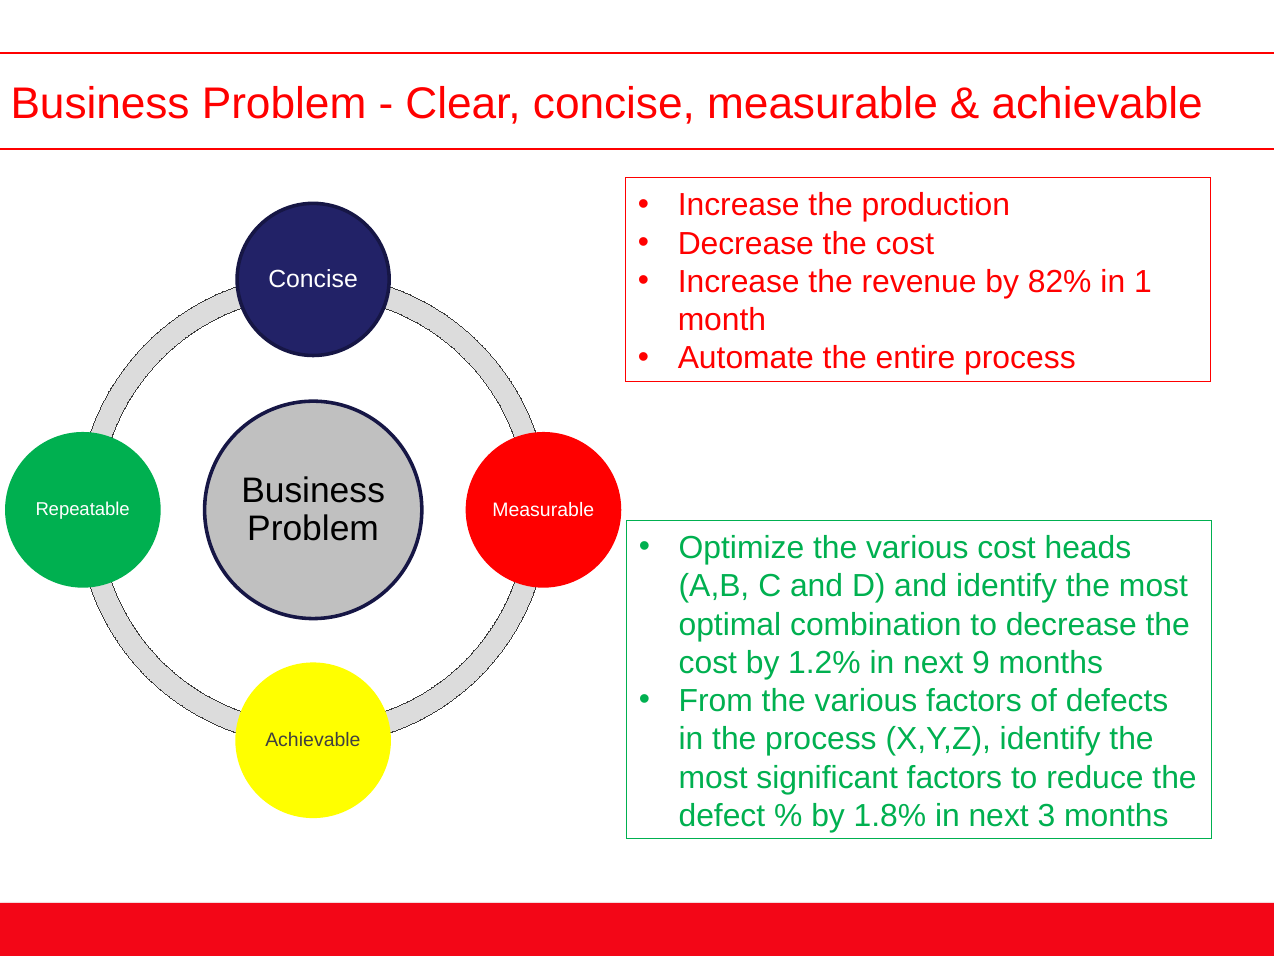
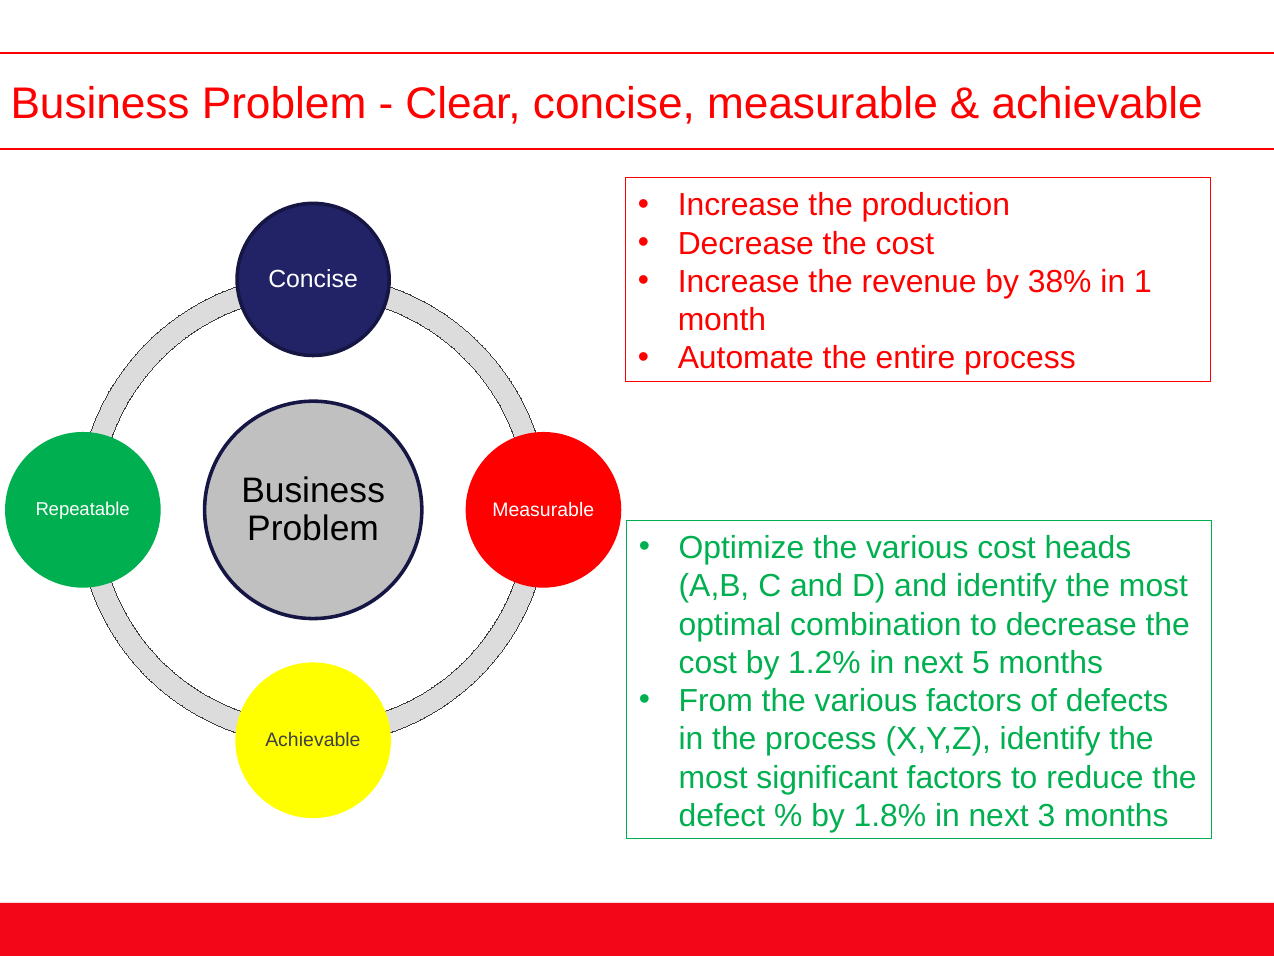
82%: 82% -> 38%
9: 9 -> 5
